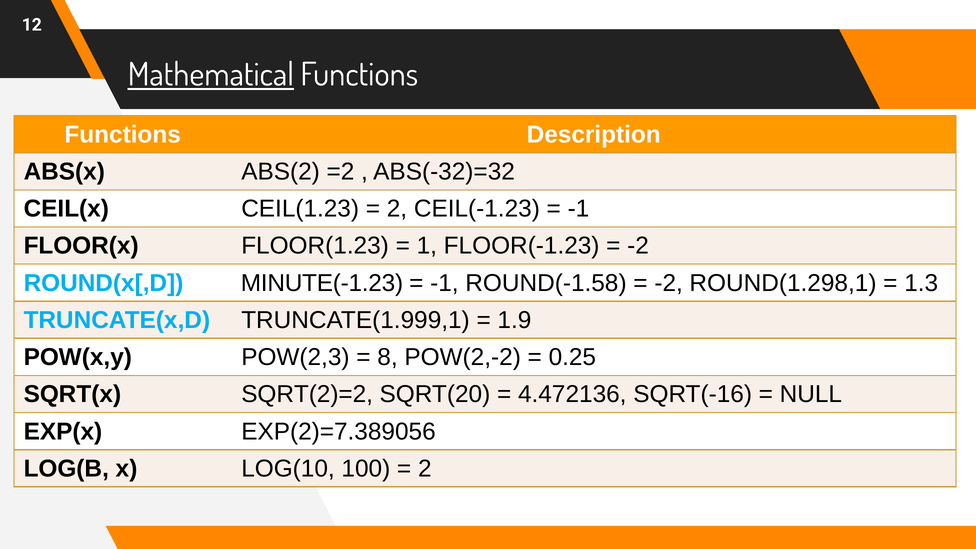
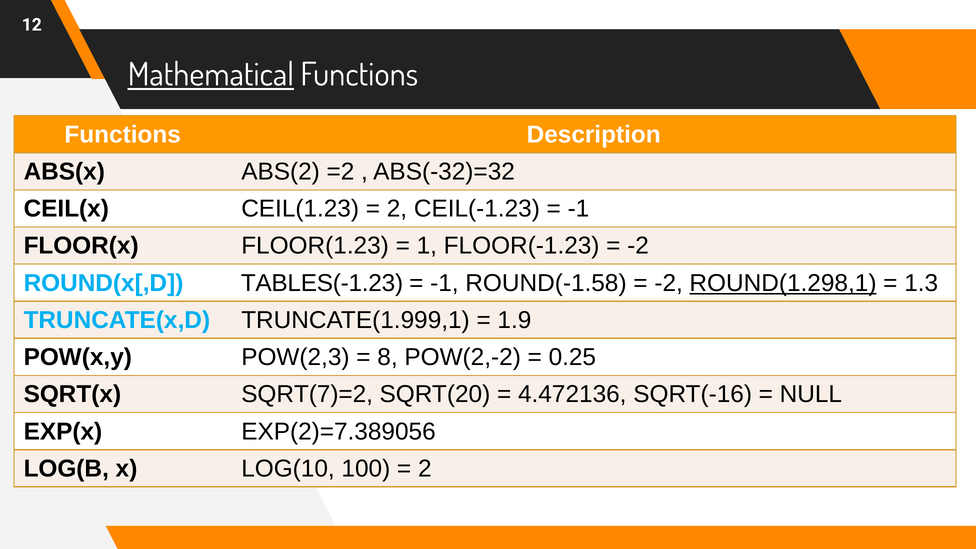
MINUTE(-1.23: MINUTE(-1.23 -> TABLES(-1.23
ROUND(1.298,1 underline: none -> present
SQRT(2)=2: SQRT(2)=2 -> SQRT(7)=2
